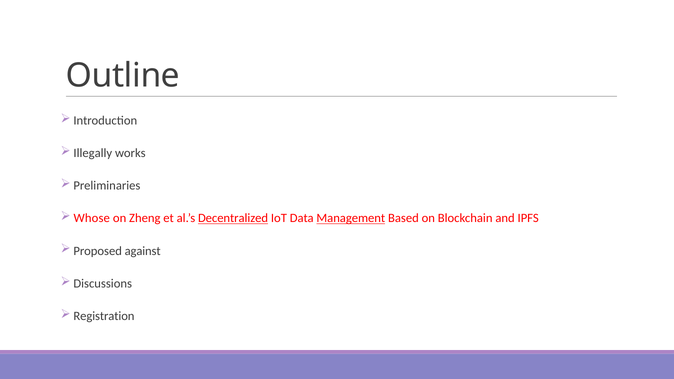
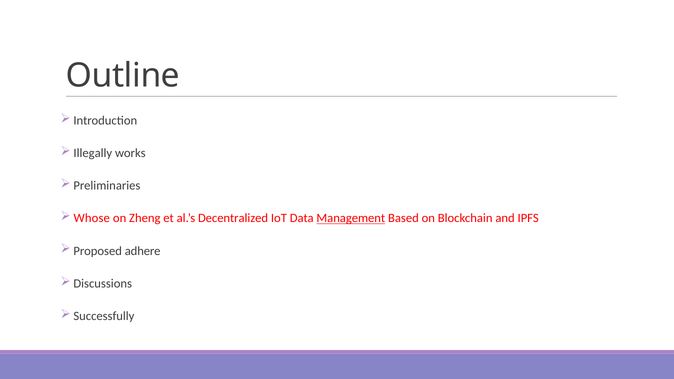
Decentralized underline: present -> none
against: against -> adhere
Registration: Registration -> Successfully
